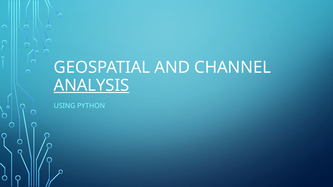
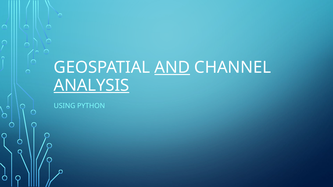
AND underline: none -> present
